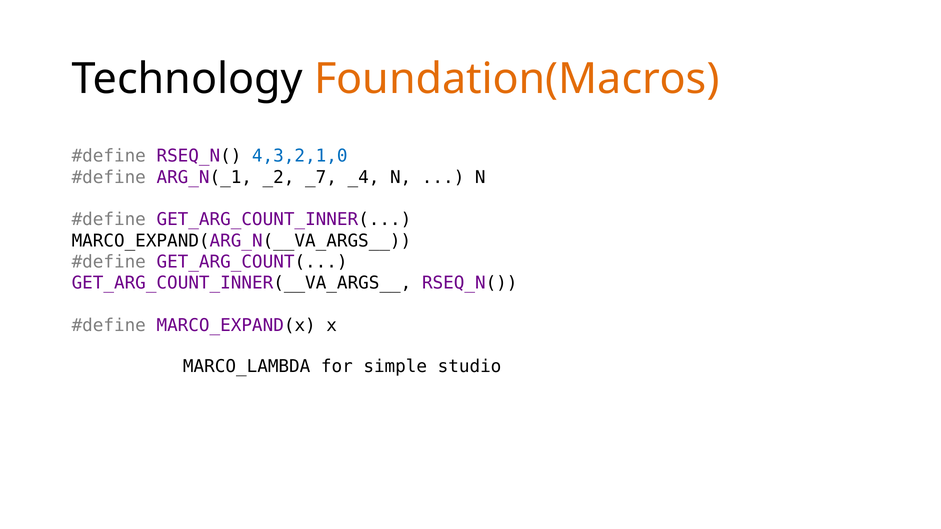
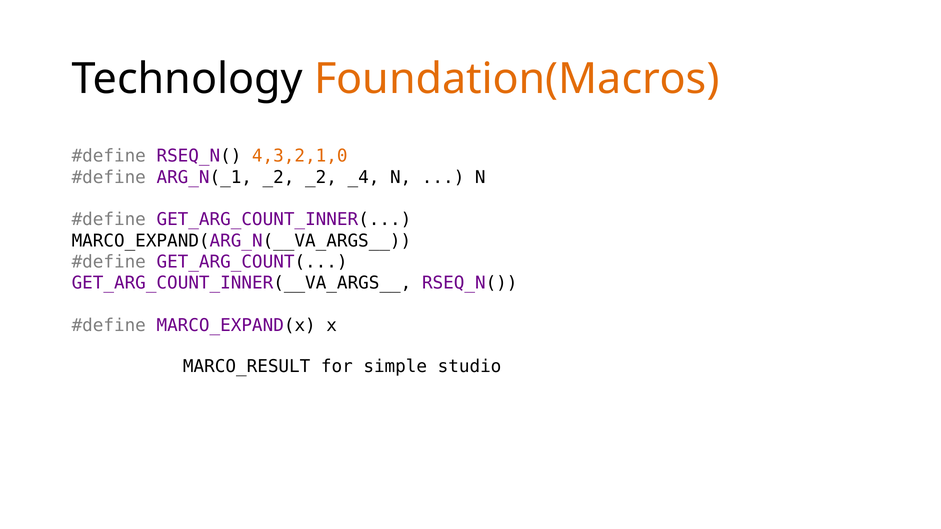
4,3,2,1,0 colour: blue -> orange
_2 _7: _7 -> _2
MARCO_LAMBDA: MARCO_LAMBDA -> MARCO_RESULT
